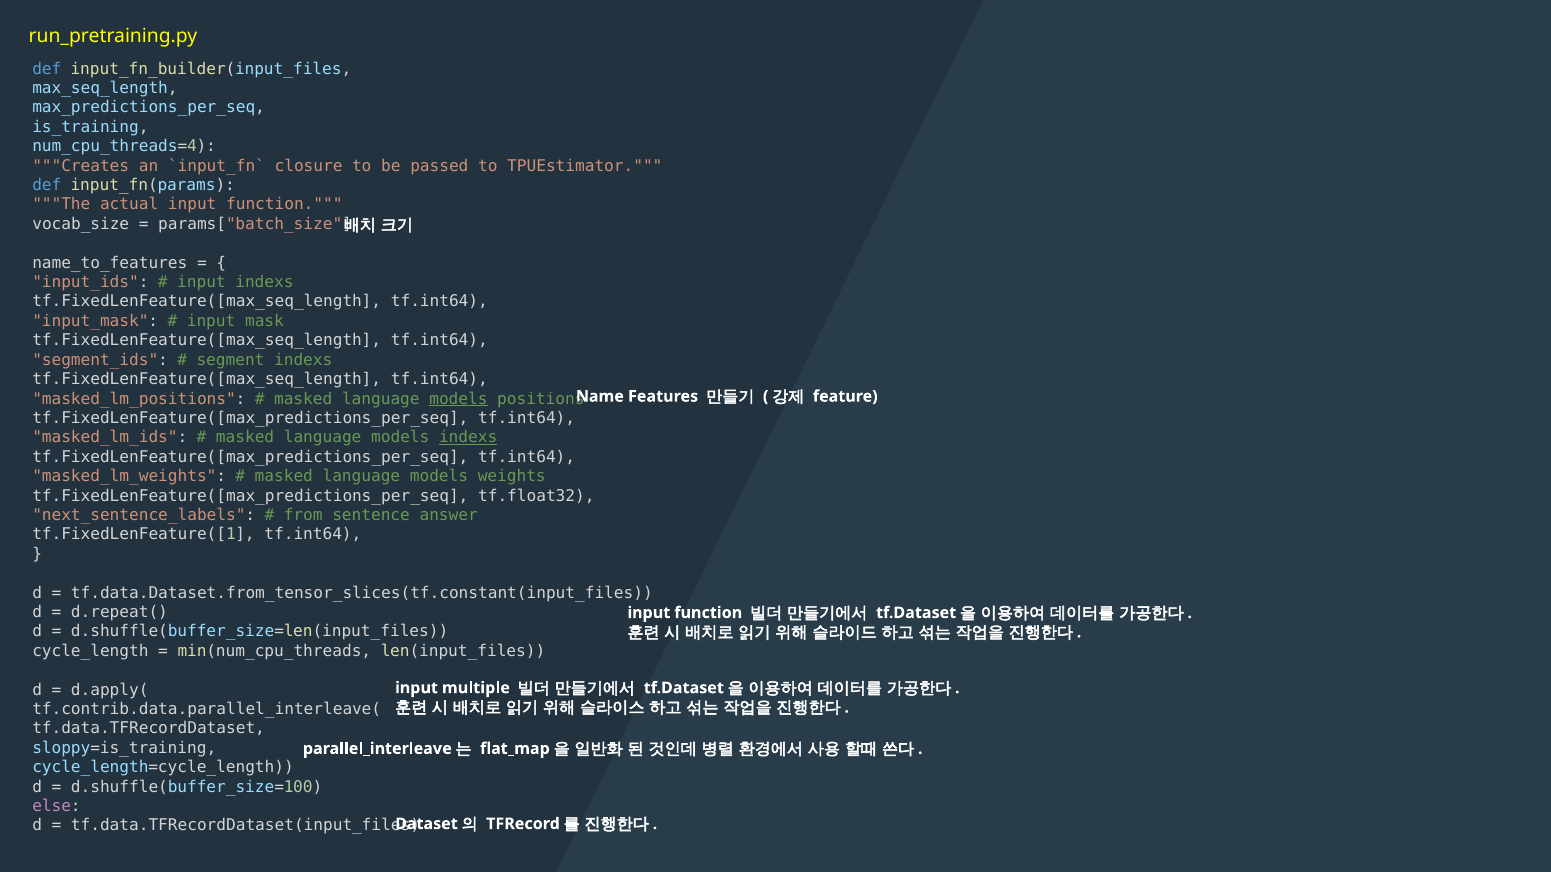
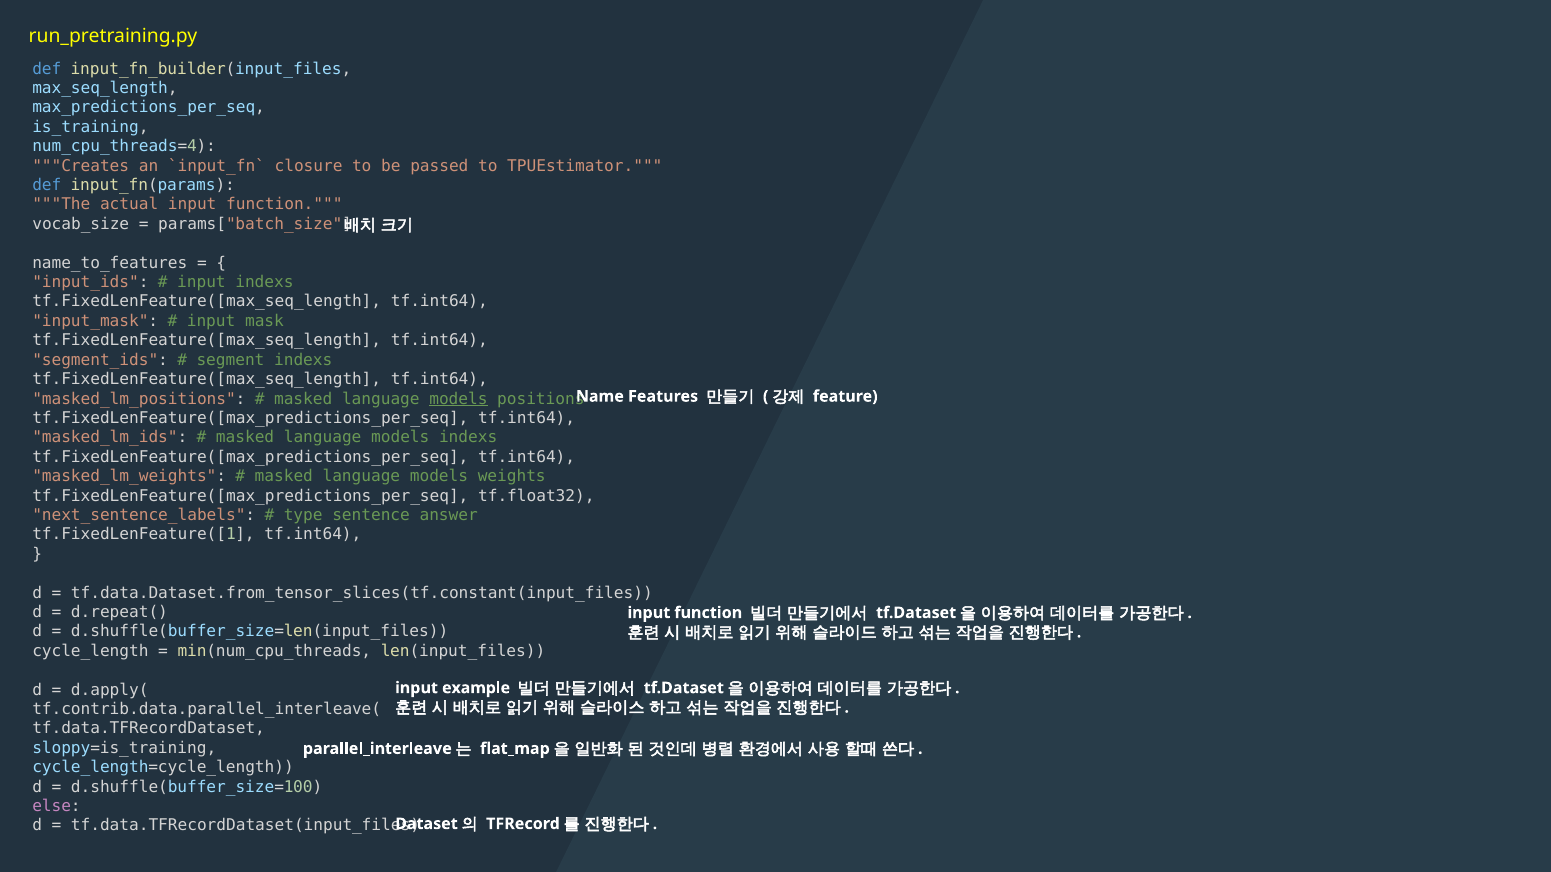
indexs at (468, 438) underline: present -> none
from: from -> type
multiple: multiple -> example
